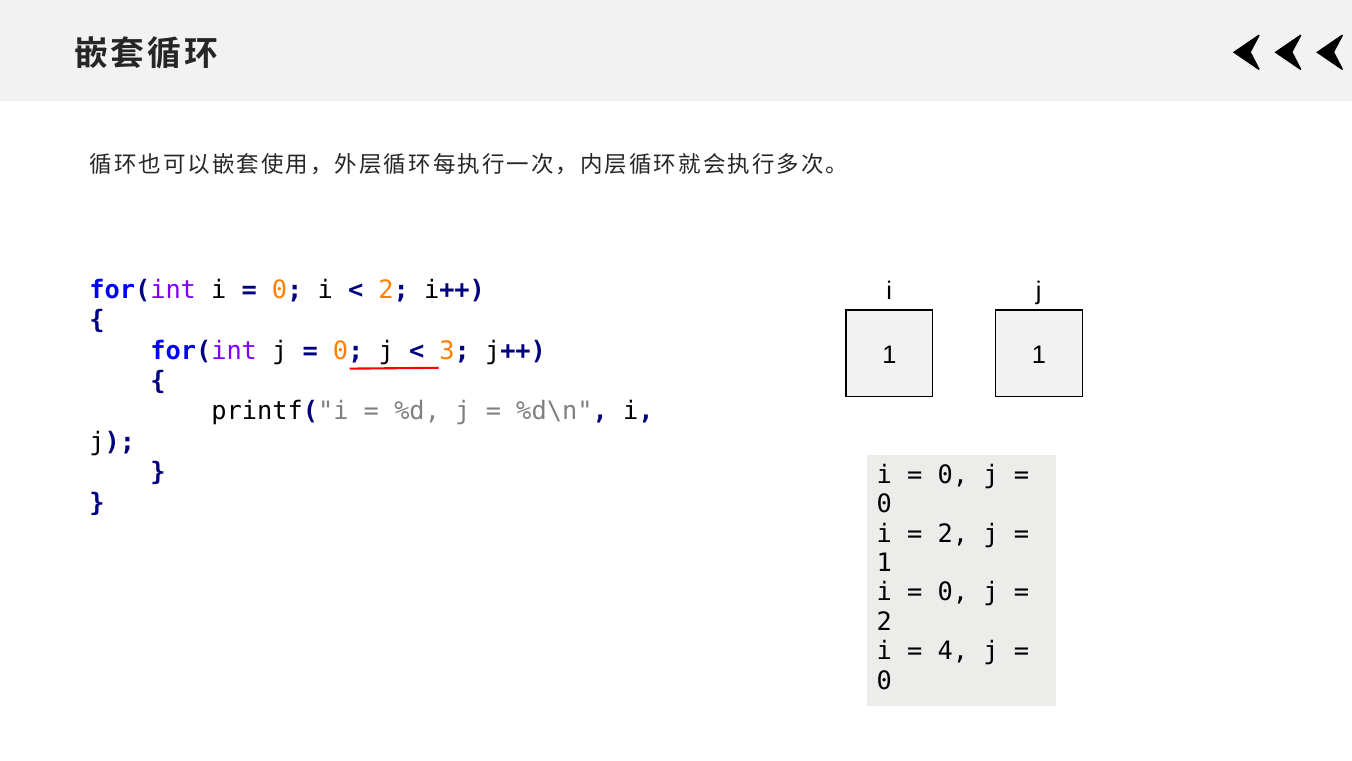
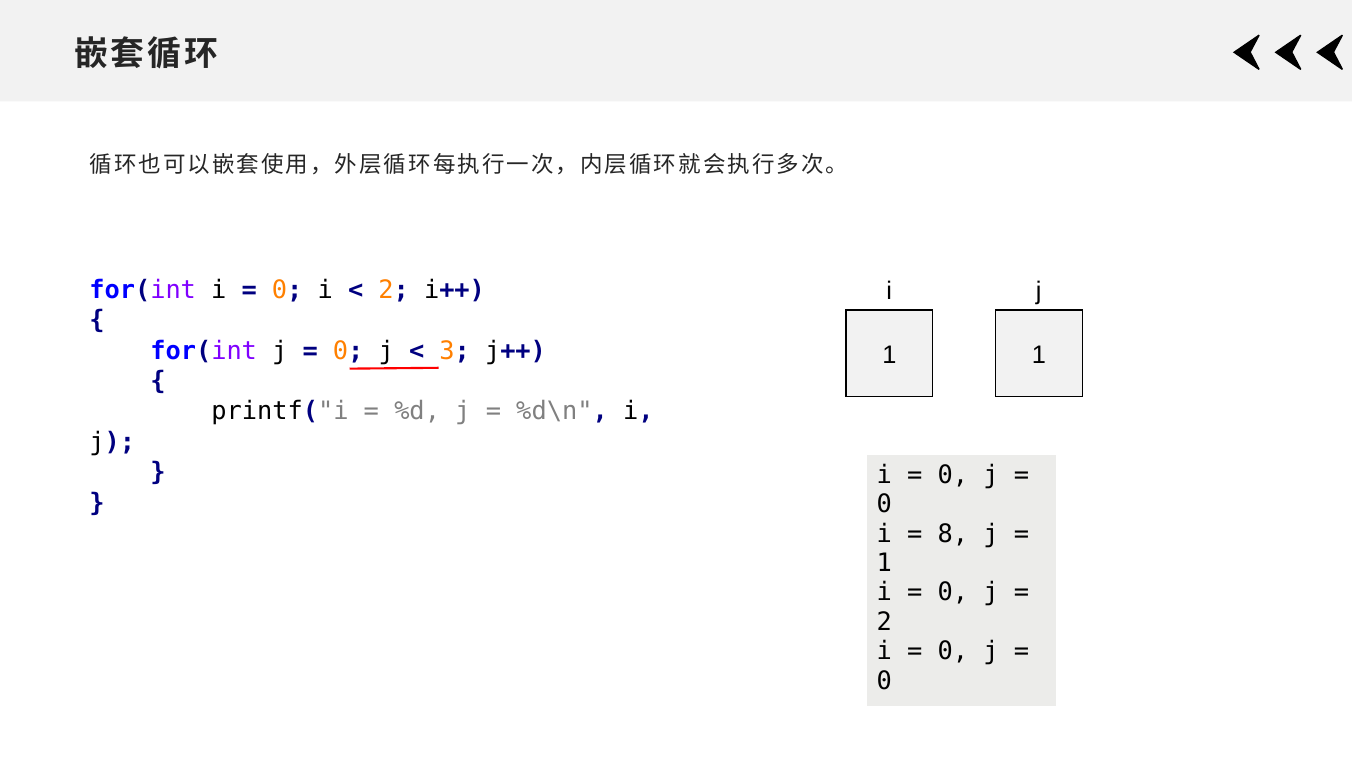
2 at (953, 533): 2 -> 8
4 at (953, 651): 4 -> 0
